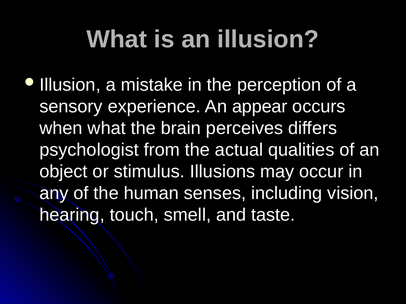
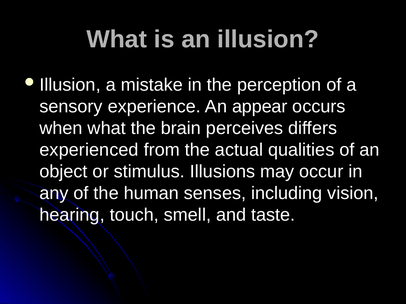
psychologist: psychologist -> experienced
